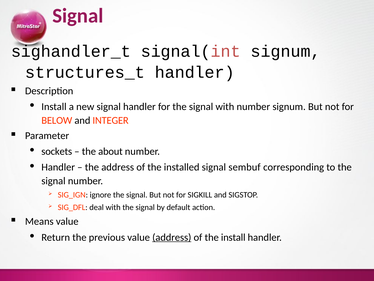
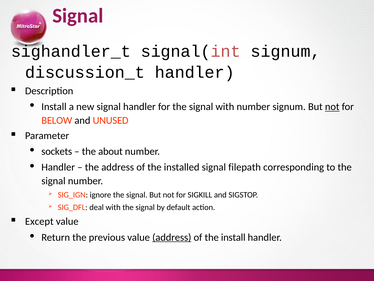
structures_t: structures_t -> discussion_t
not at (332, 107) underline: none -> present
INTEGER: INTEGER -> UNUSED
sembuf: sembuf -> filepath
Means: Means -> Except
